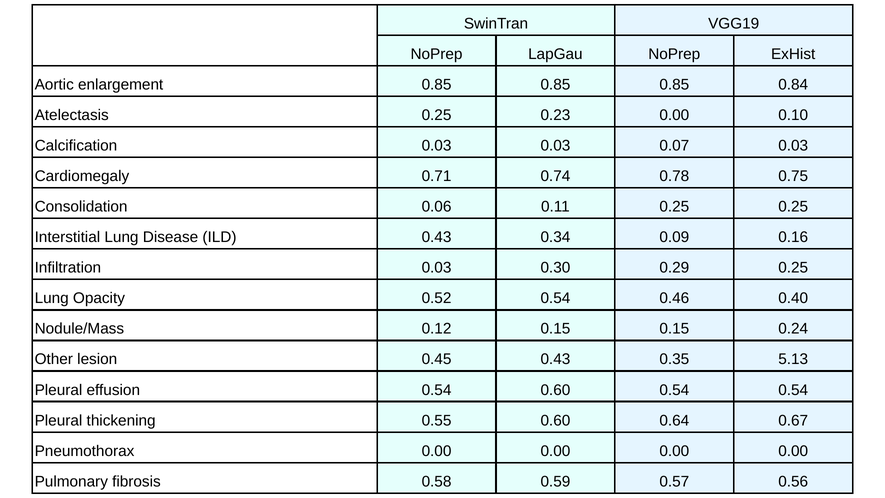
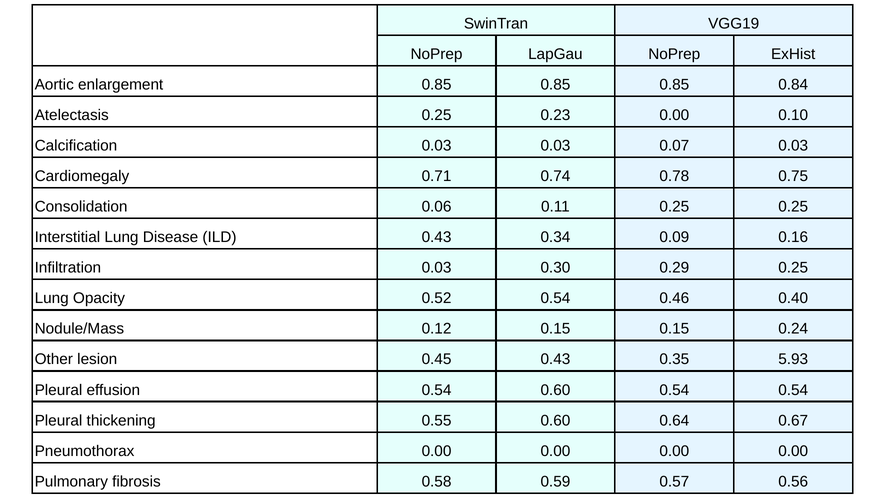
5.13: 5.13 -> 5.93
